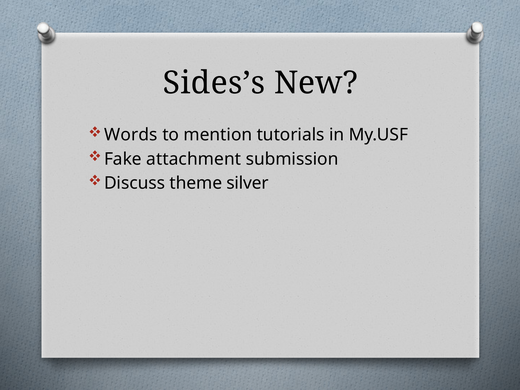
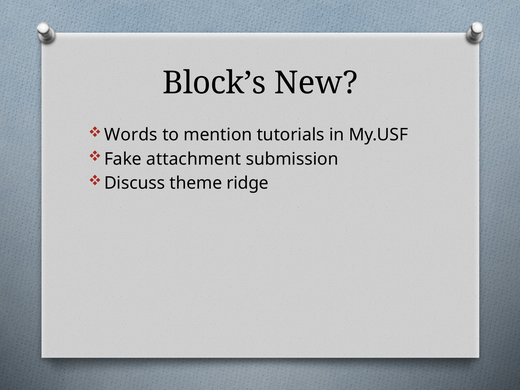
Sides’s: Sides’s -> Block’s
silver: silver -> ridge
